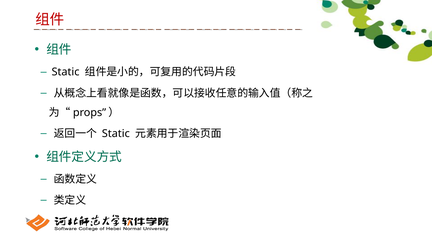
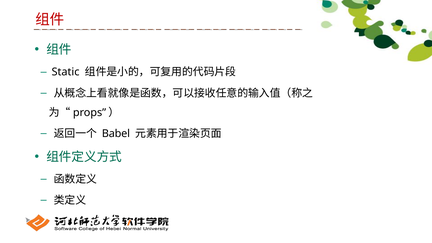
Static at (116, 134): Static -> Babel
